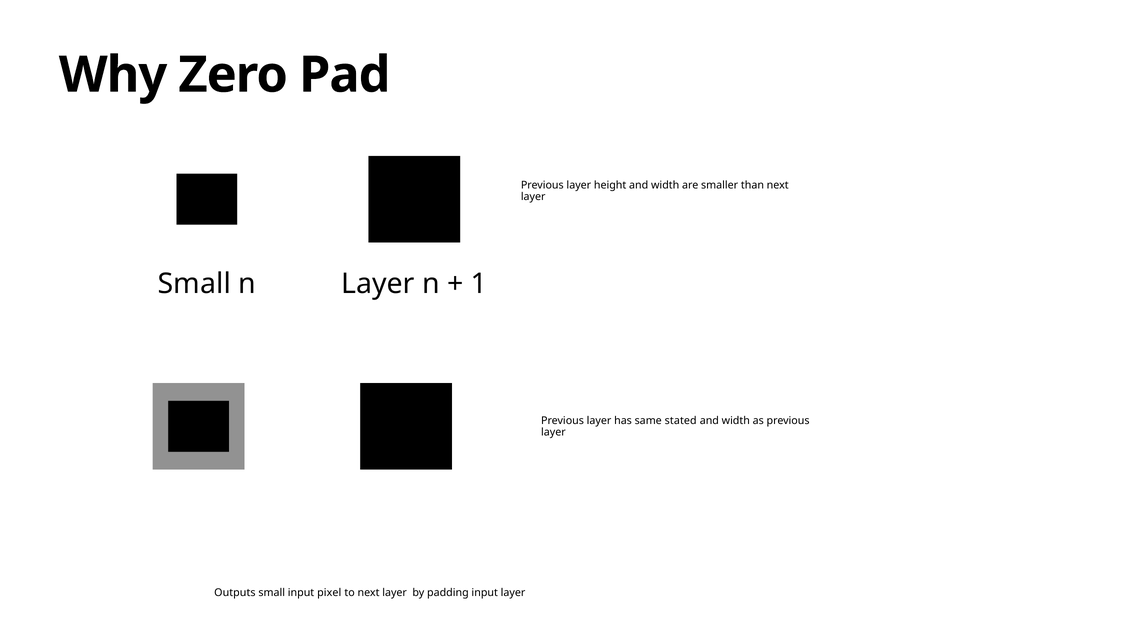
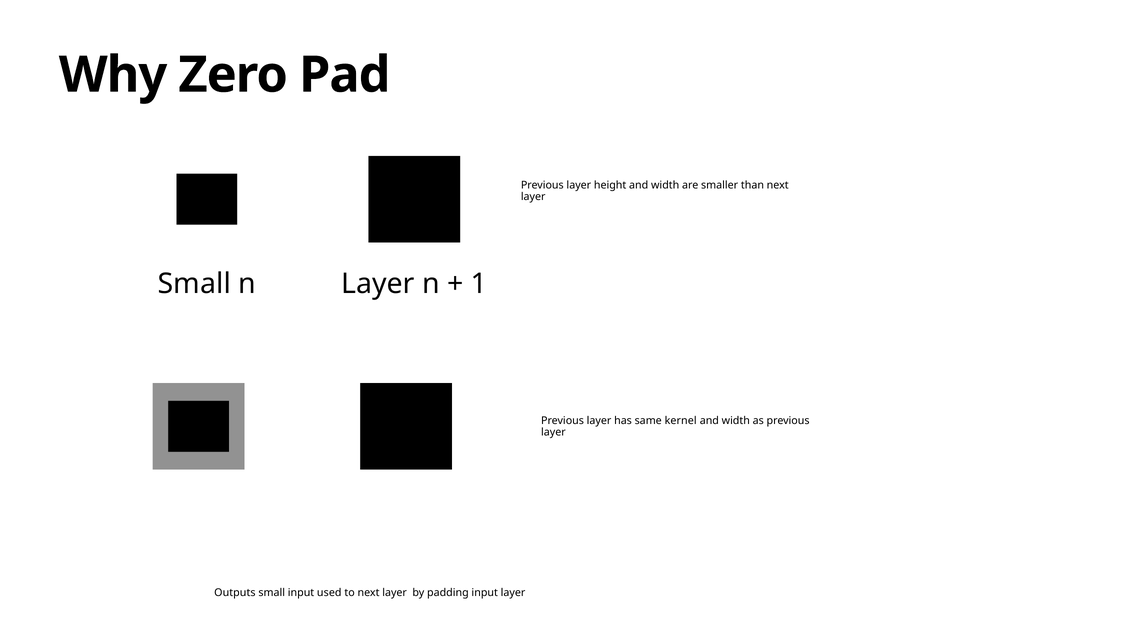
stated: stated -> kernel
pixel: pixel -> used
